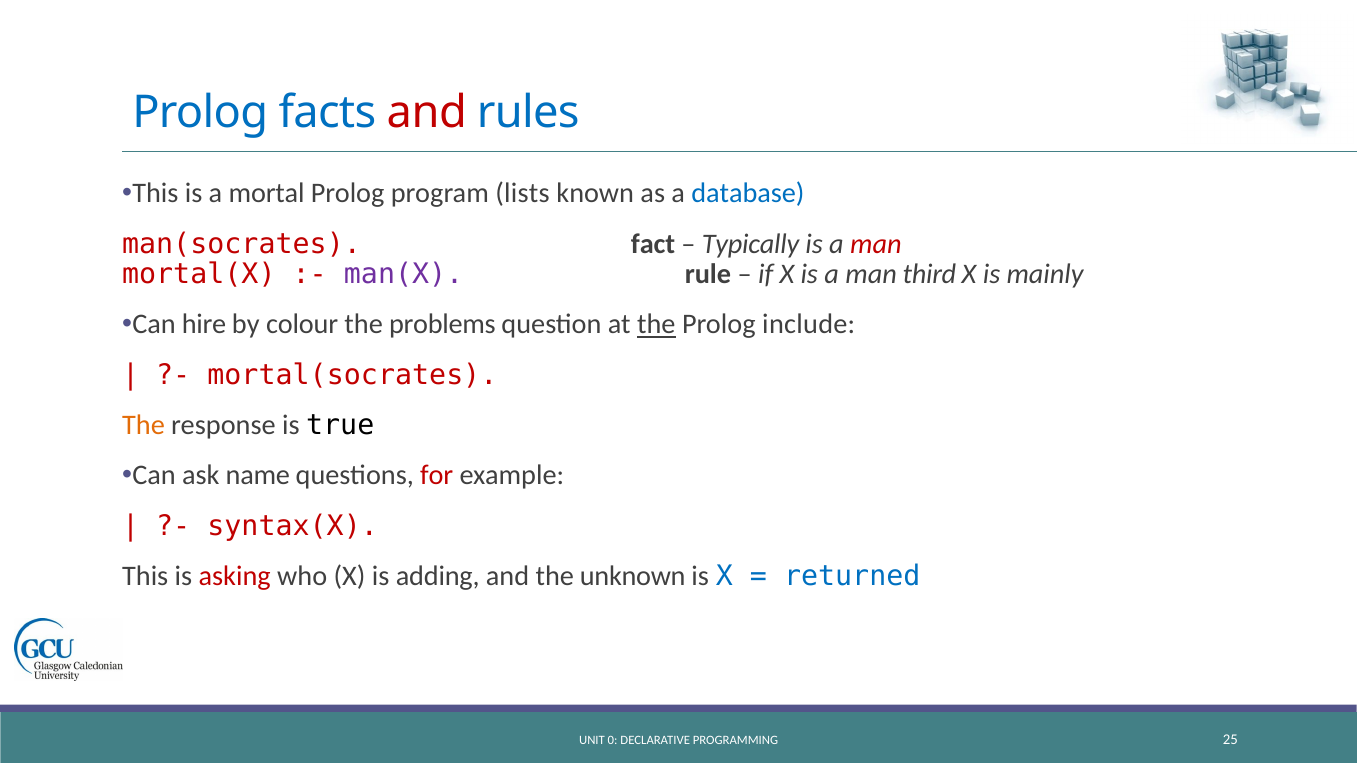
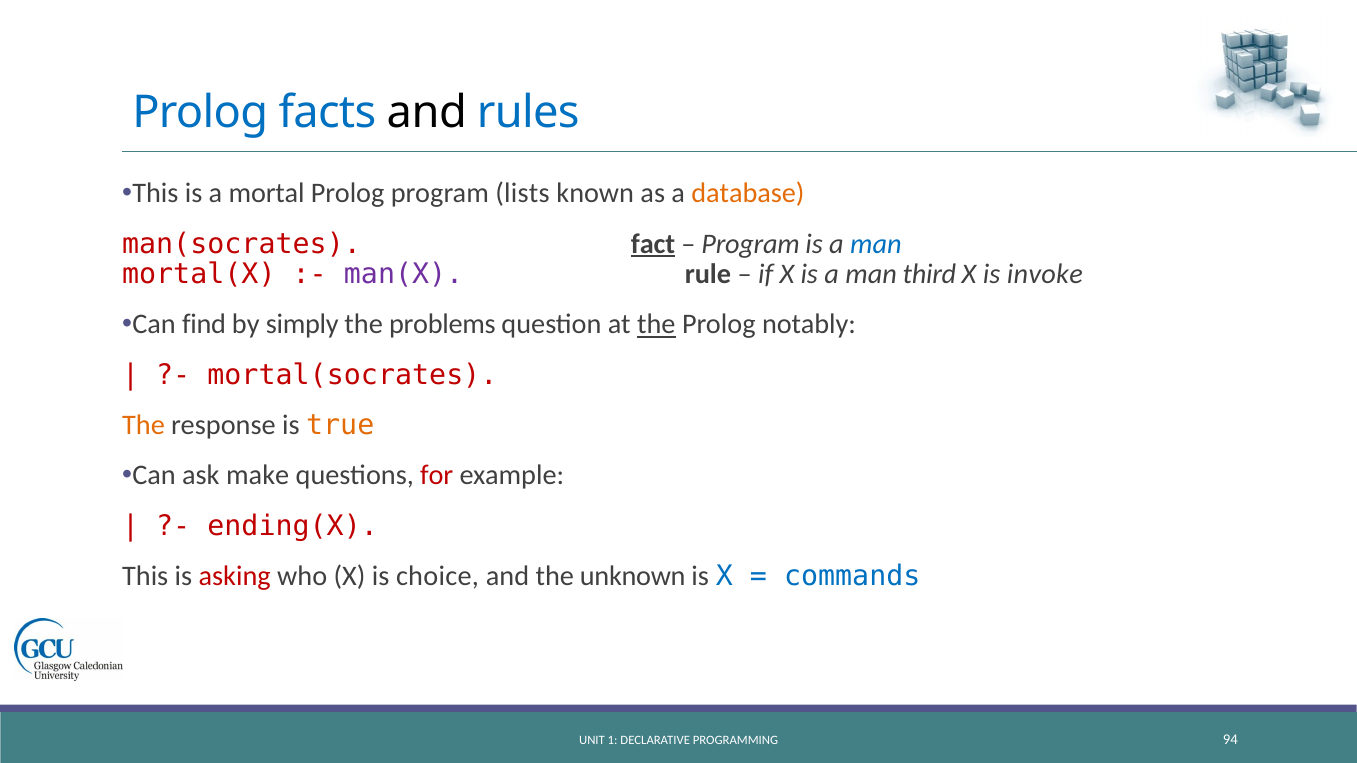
and at (427, 112) colour: red -> black
database colour: blue -> orange
fact underline: none -> present
Typically at (751, 244): Typically -> Program
man at (876, 244) colour: red -> blue
mainly: mainly -> invoke
hire: hire -> find
colour: colour -> simply
include: include -> notably
true colour: black -> orange
name: name -> make
syntax(X: syntax(X -> ending(X
adding: adding -> choice
returned: returned -> commands
0: 0 -> 1
25: 25 -> 94
